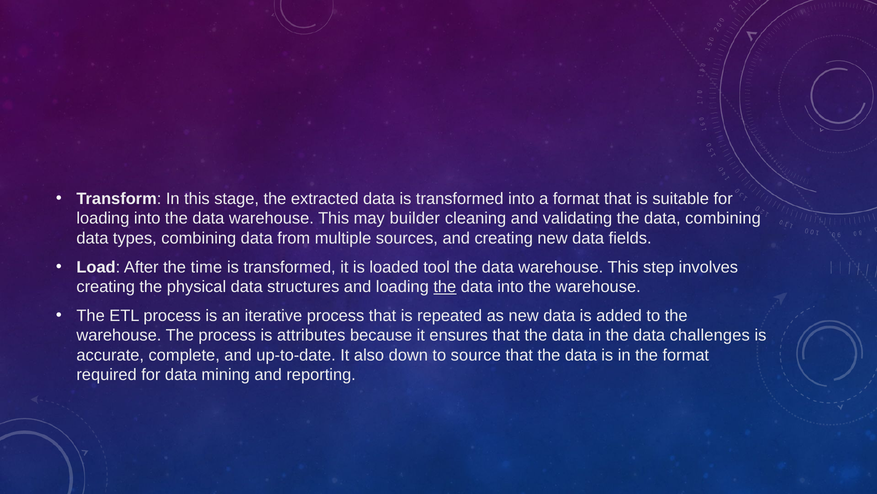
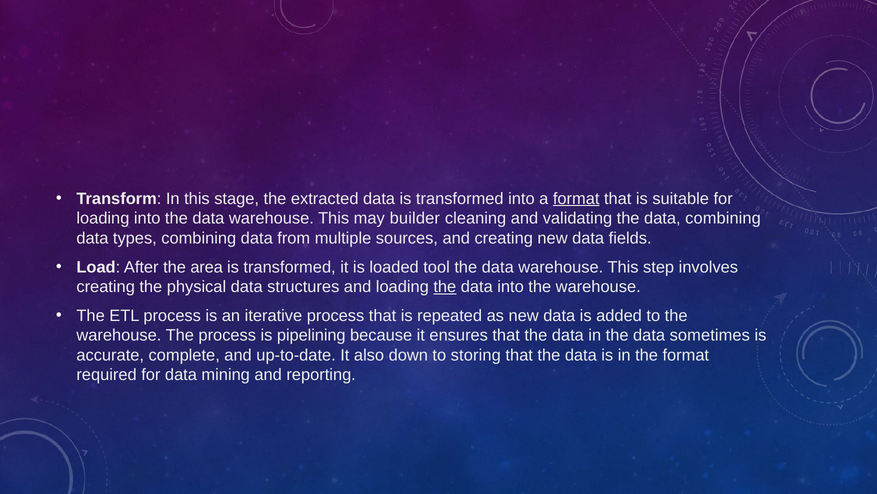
format at (576, 198) underline: none -> present
time: time -> area
attributes: attributes -> pipelining
challenges: challenges -> sometimes
source: source -> storing
